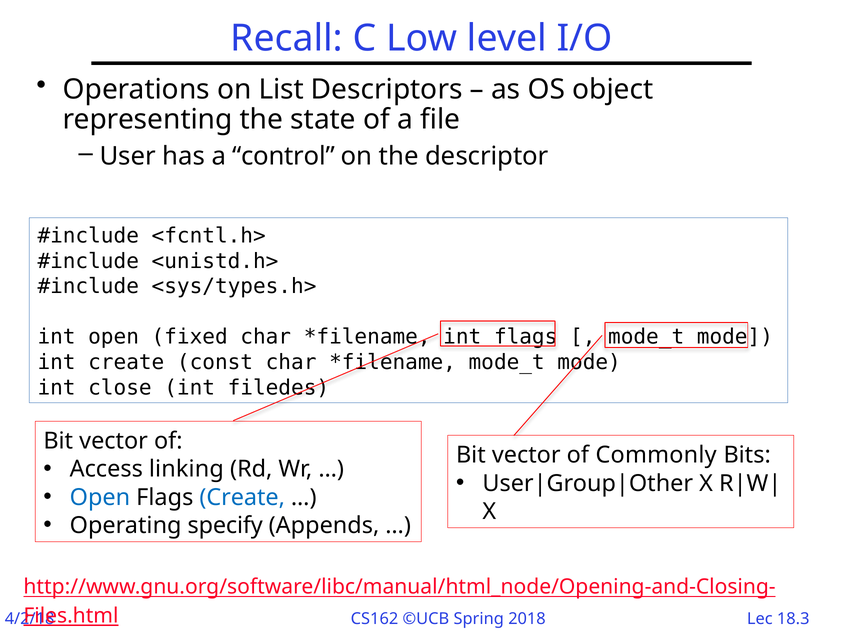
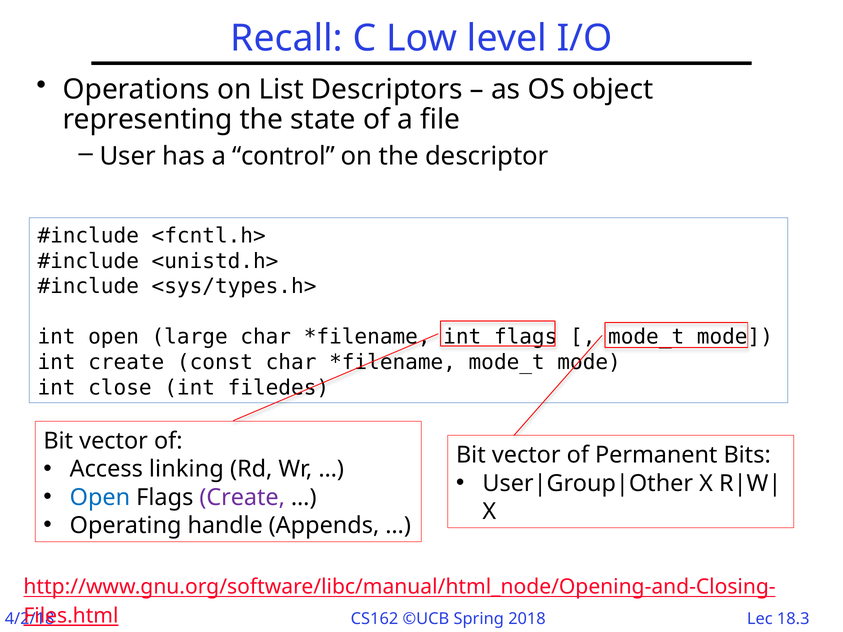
fixed: fixed -> large
Commonly: Commonly -> Permanent
Create at (242, 498) colour: blue -> purple
specify: specify -> handle
